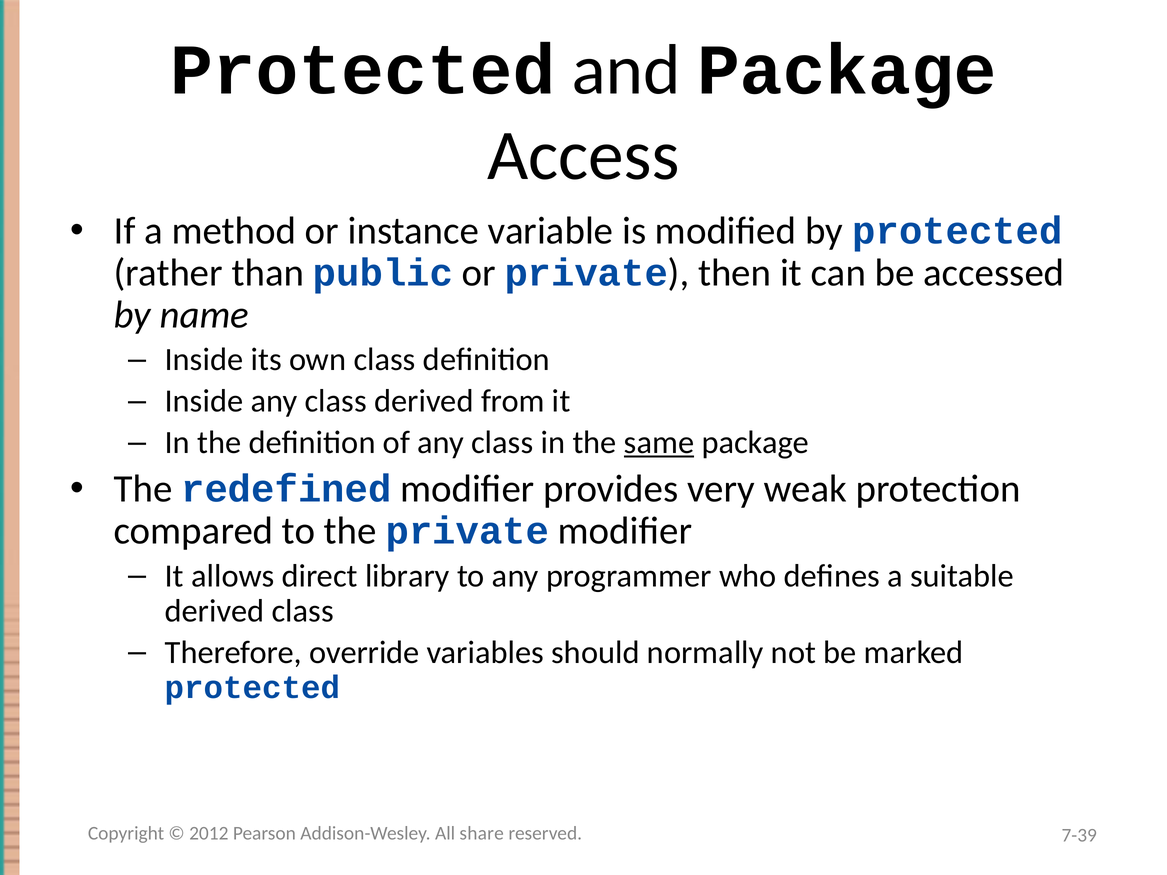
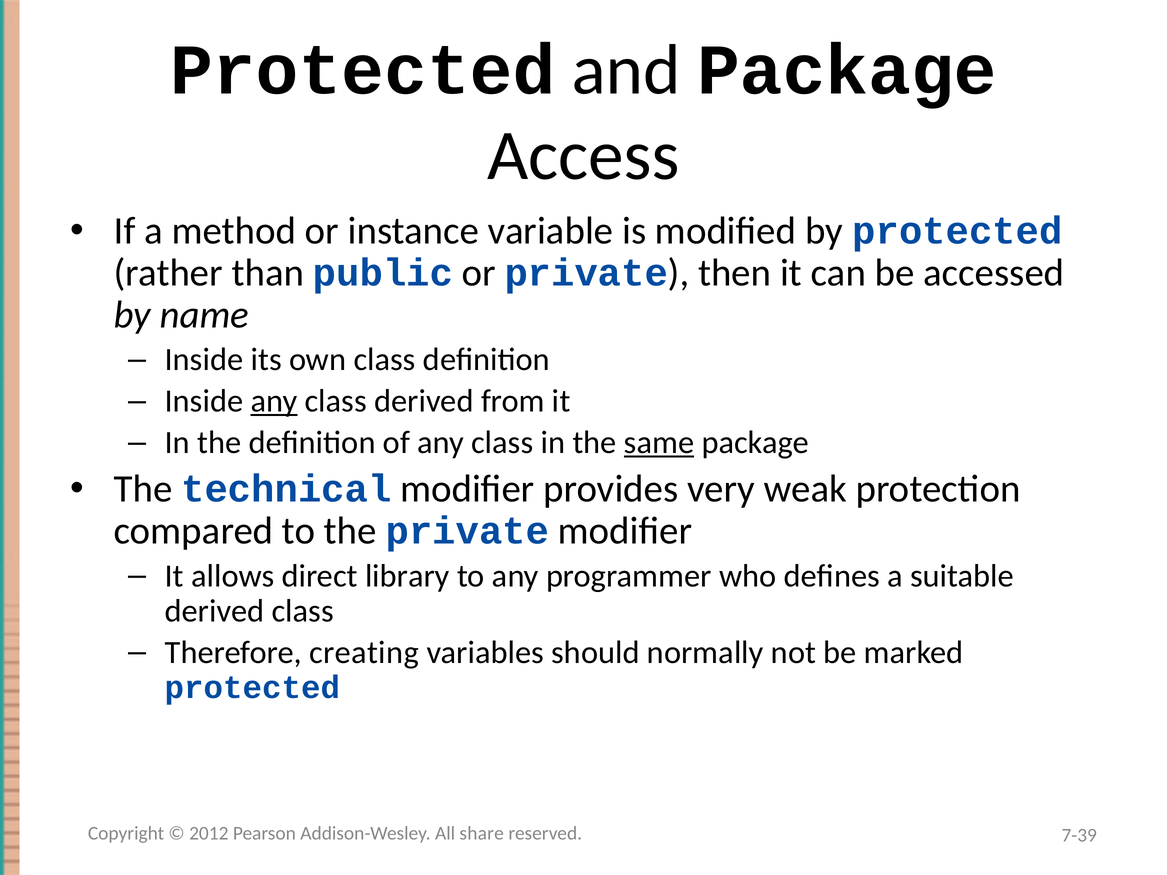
any at (274, 401) underline: none -> present
redefined: redefined -> technical
override: override -> creating
